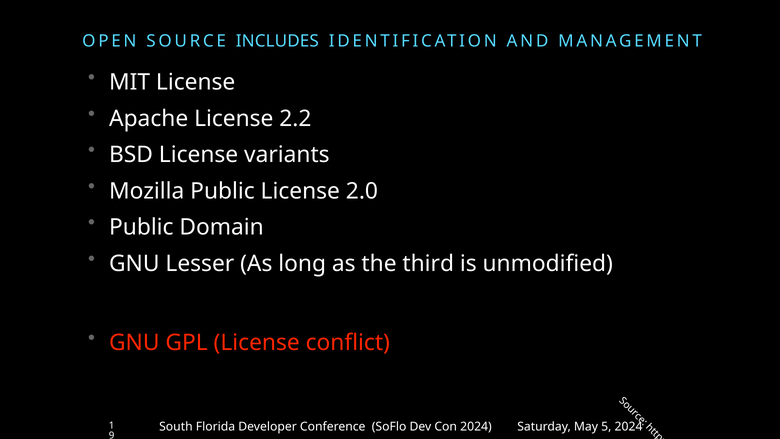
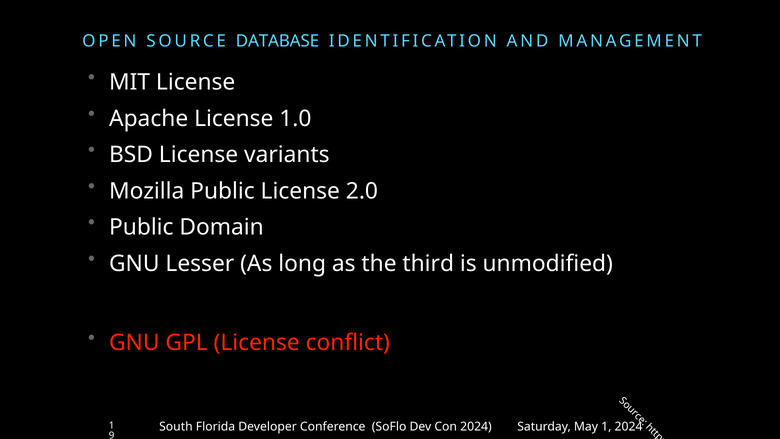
INCLUDES: INCLUDES -> DATABASE
2.2: 2.2 -> 1.0
May 5: 5 -> 1
